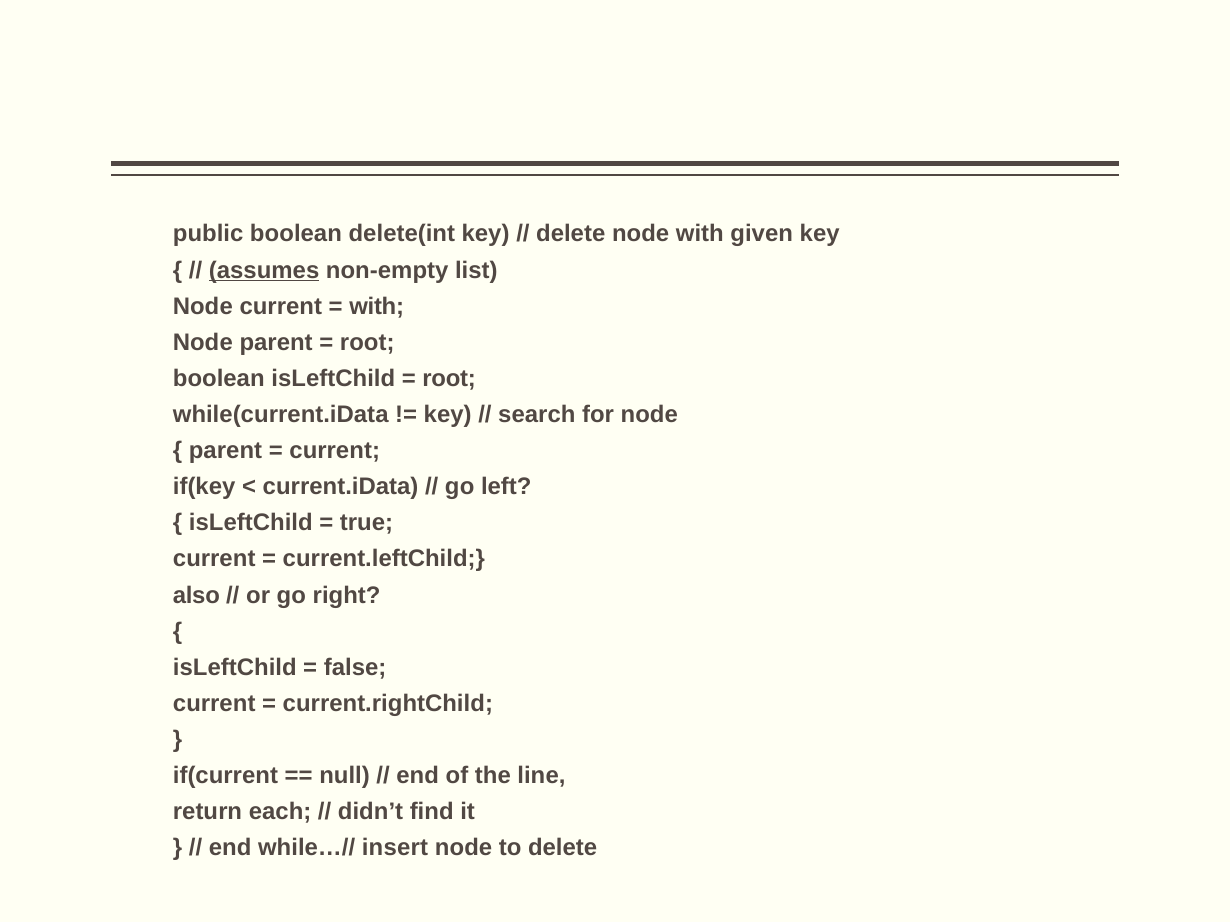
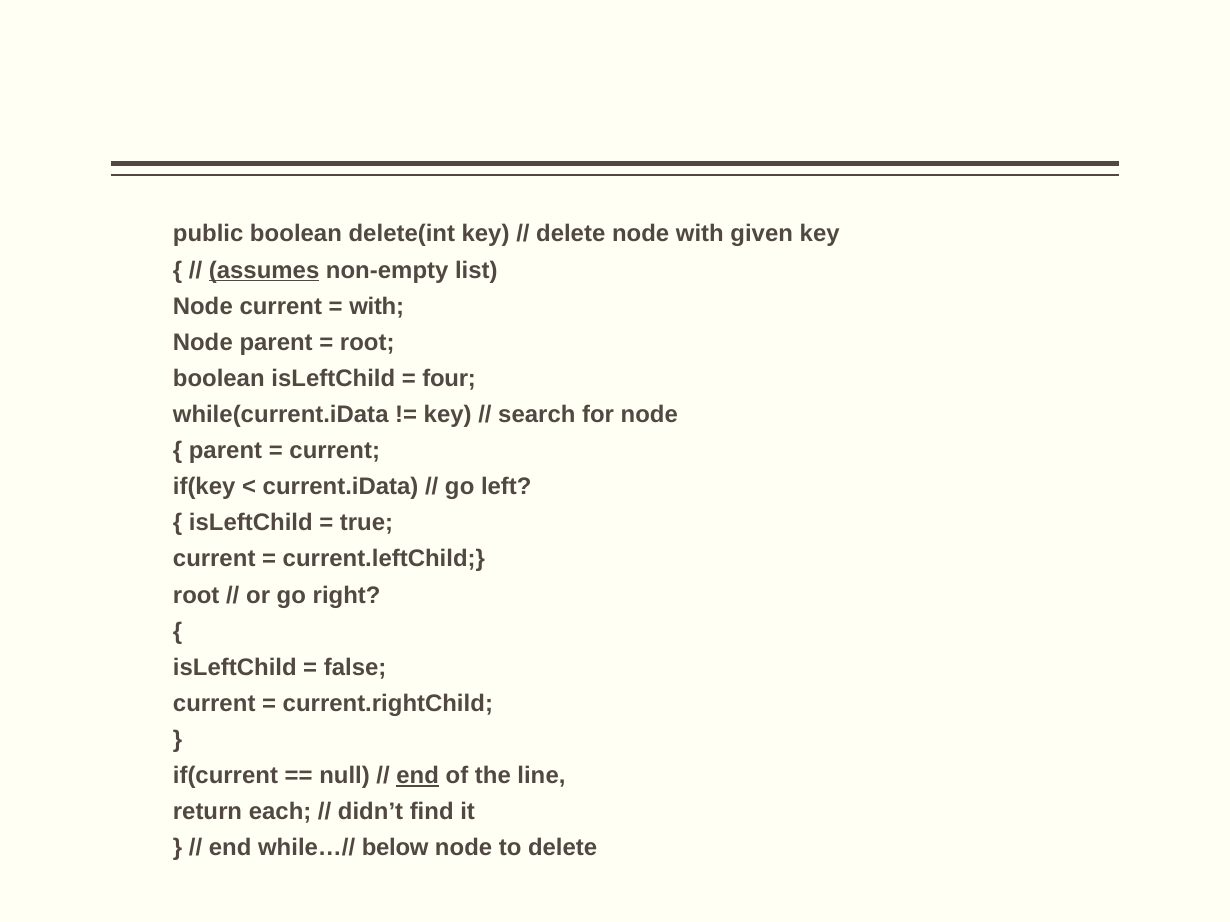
root at (449, 379): root -> four
also at (196, 595): also -> root
end at (418, 776) underline: none -> present
insert: insert -> below
